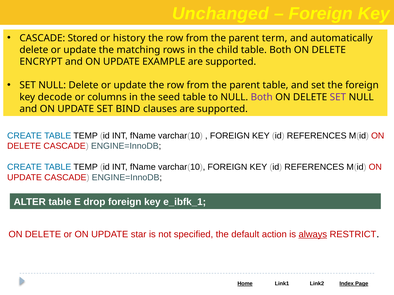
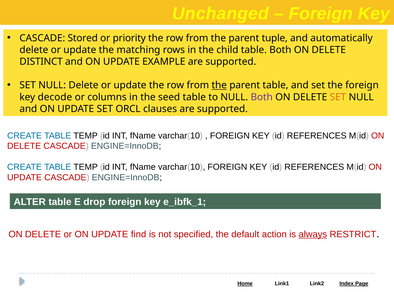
history: history -> priority
term: term -> tuple
ENCRYPT: ENCRYPT -> DISTINCT
the at (219, 85) underline: none -> present
SET at (338, 97) colour: purple -> orange
BIND: BIND -> ORCL
star: star -> find
